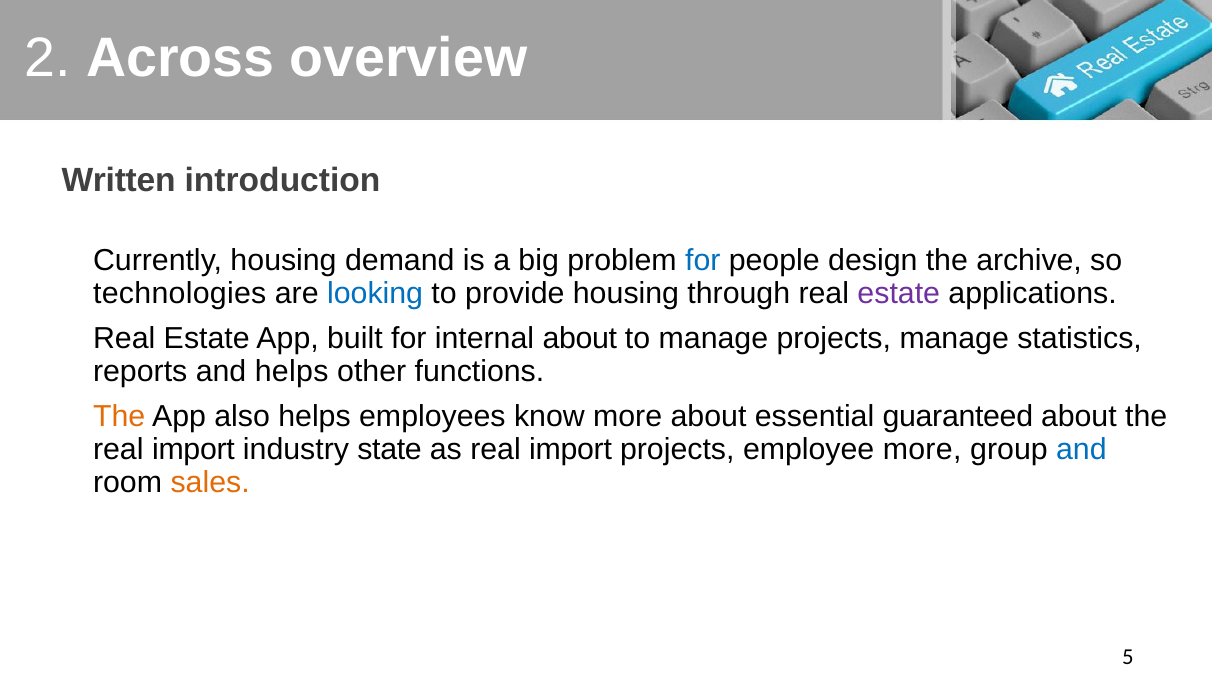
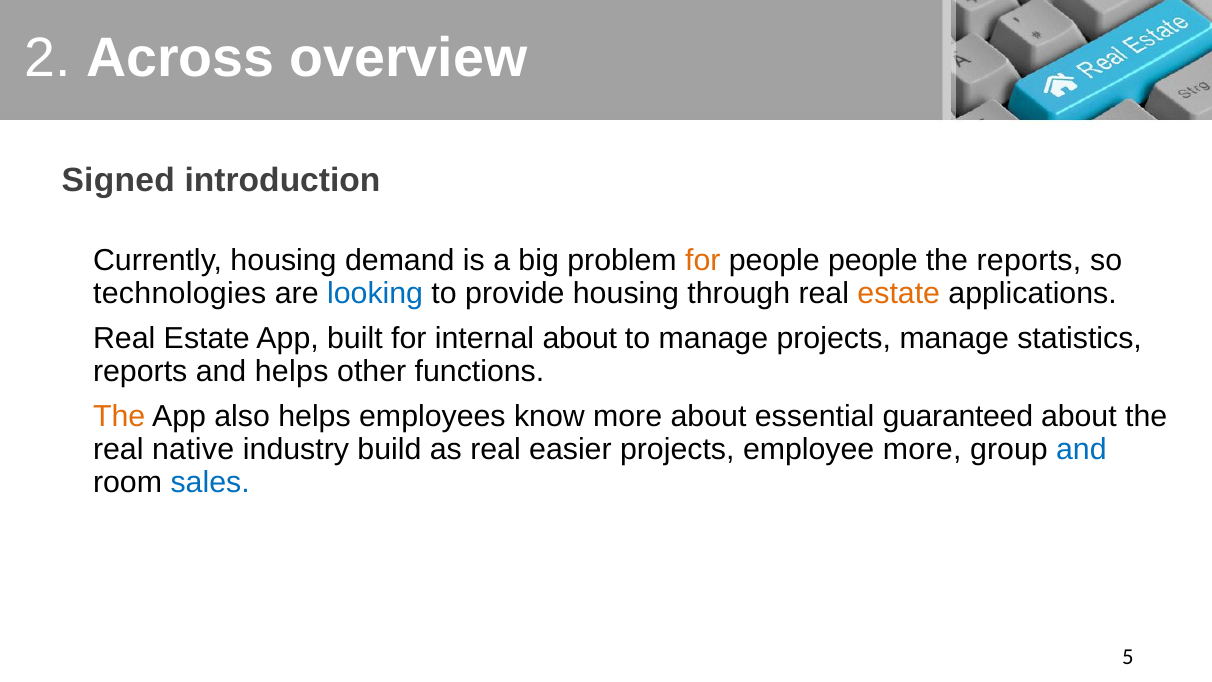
Written: Written -> Signed
for at (703, 260) colour: blue -> orange
people design: design -> people
the archive: archive -> reports
estate at (899, 293) colour: purple -> orange
import at (193, 449): import -> native
state: state -> build
as real import: import -> easier
sales colour: orange -> blue
